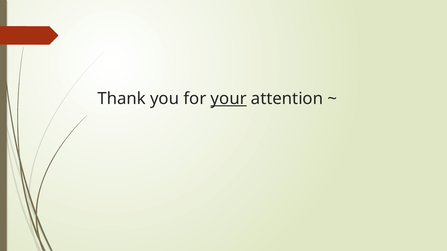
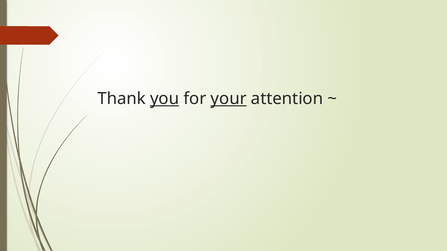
you underline: none -> present
